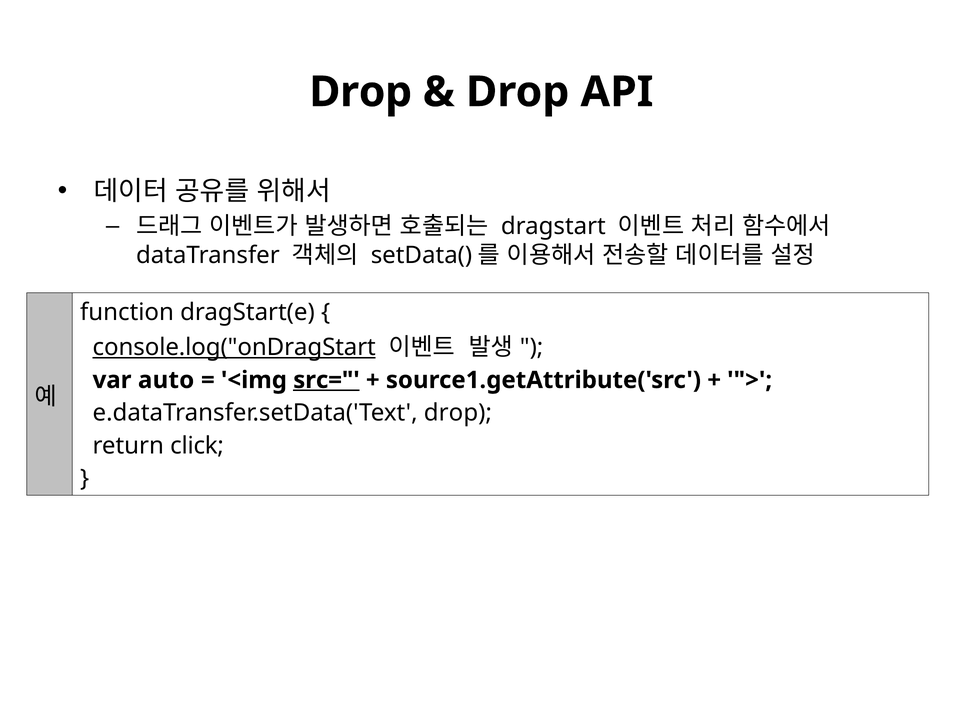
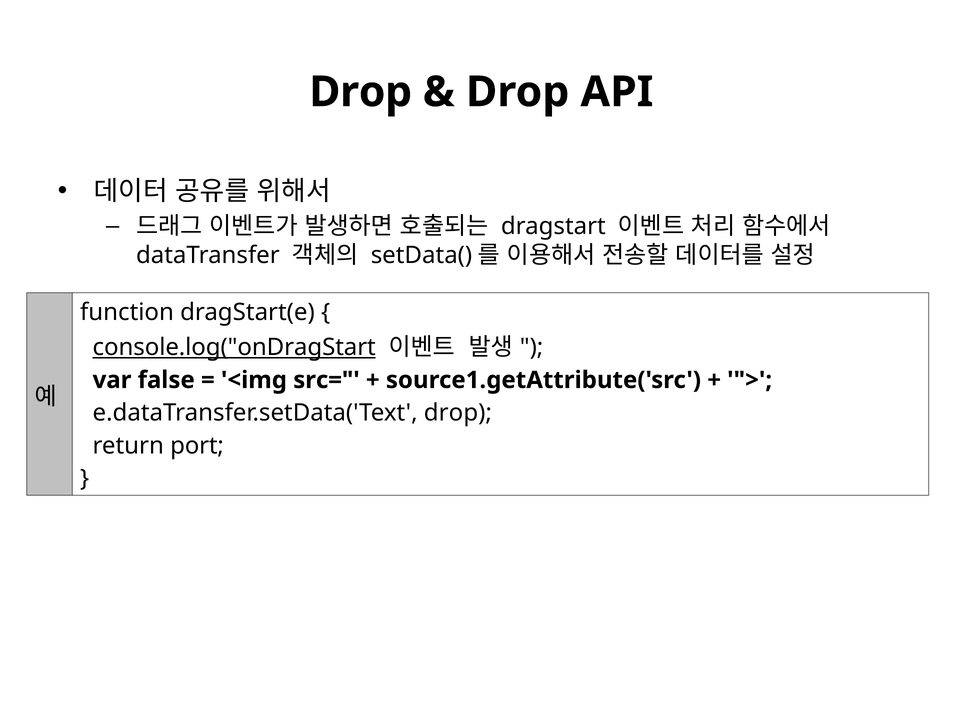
auto: auto -> false
src= underline: present -> none
click: click -> port
